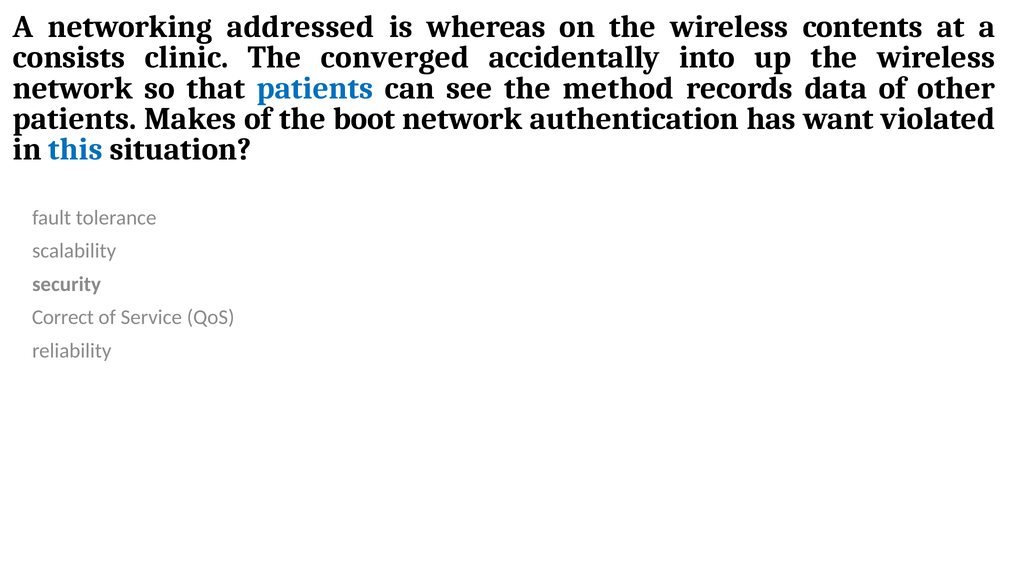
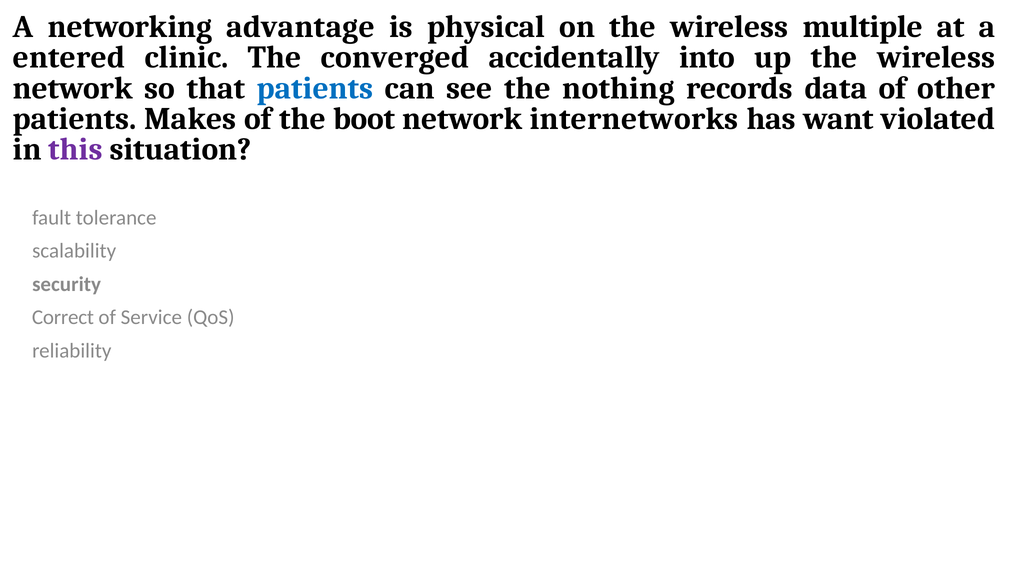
addressed: addressed -> advantage
whereas: whereas -> physical
contents: contents -> multiple
consists: consists -> entered
method: method -> nothing
authentication: authentication -> internetworks
this colour: blue -> purple
